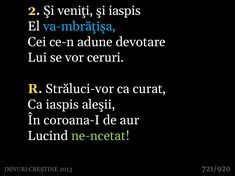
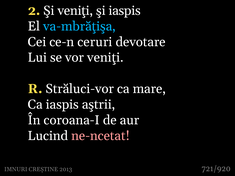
adune: adune -> ceruri
vor ceruri: ceruri -> veniţi
curat: curat -> mare
aleşii: aleşii -> aştrii
ne-ncetat colour: light green -> pink
